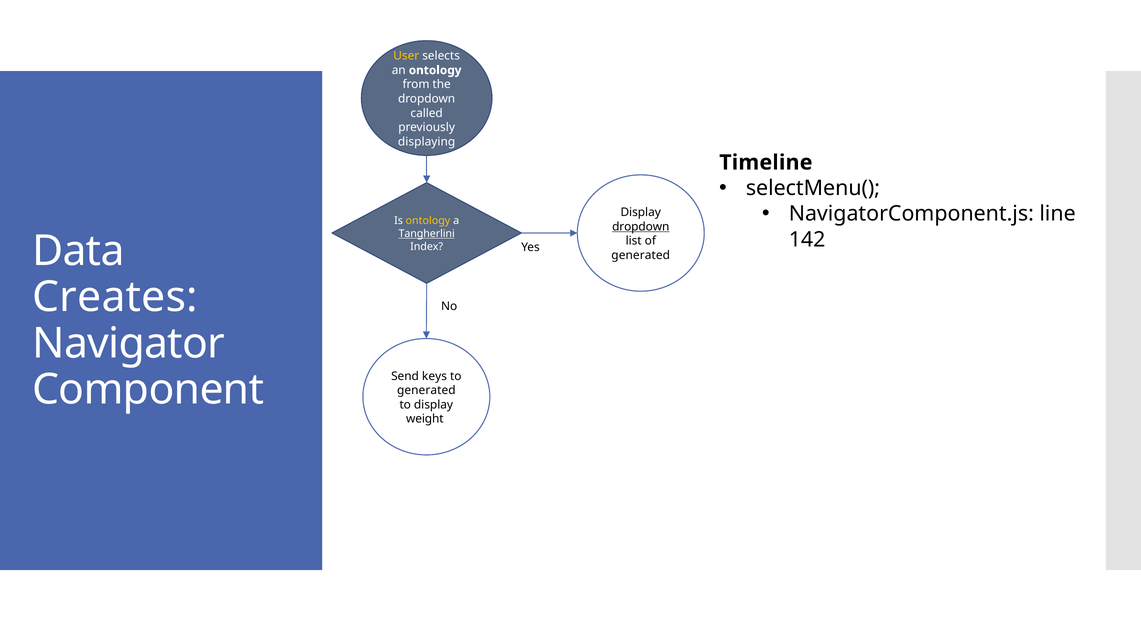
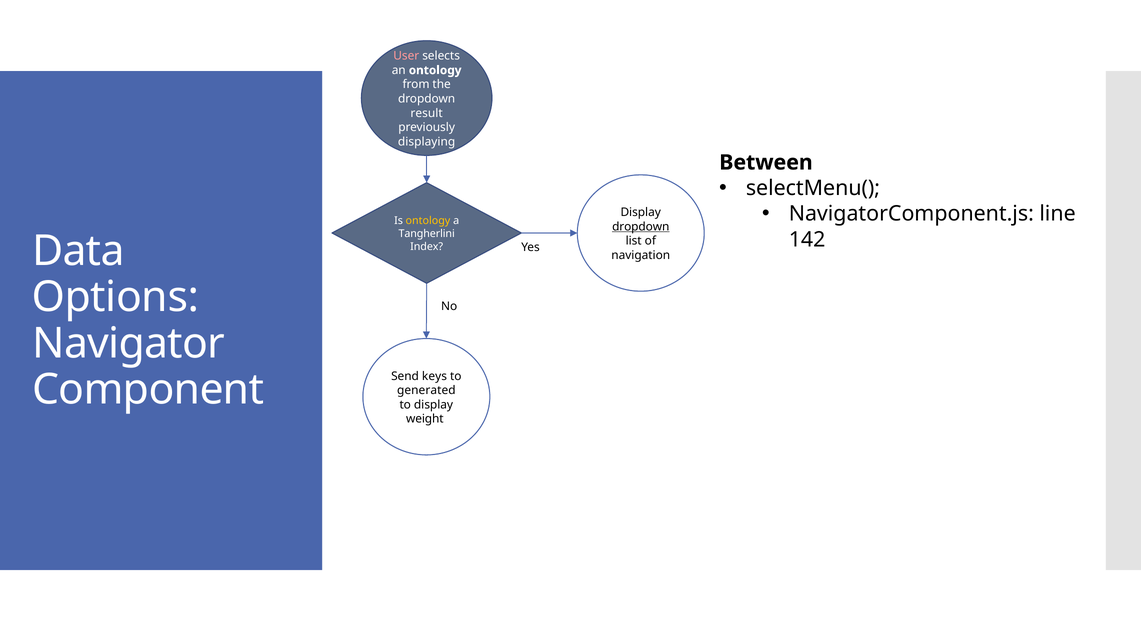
User colour: yellow -> pink
called: called -> result
Timeline: Timeline -> Between
Tangherlini underline: present -> none
generated at (641, 255): generated -> navigation
Creates: Creates -> Options
